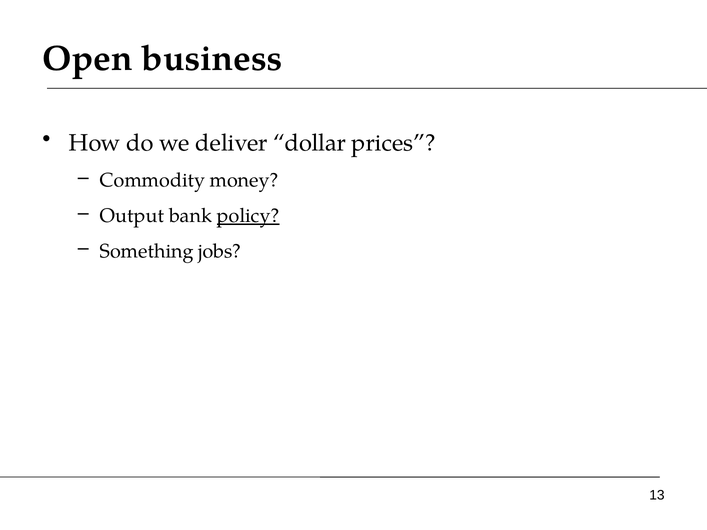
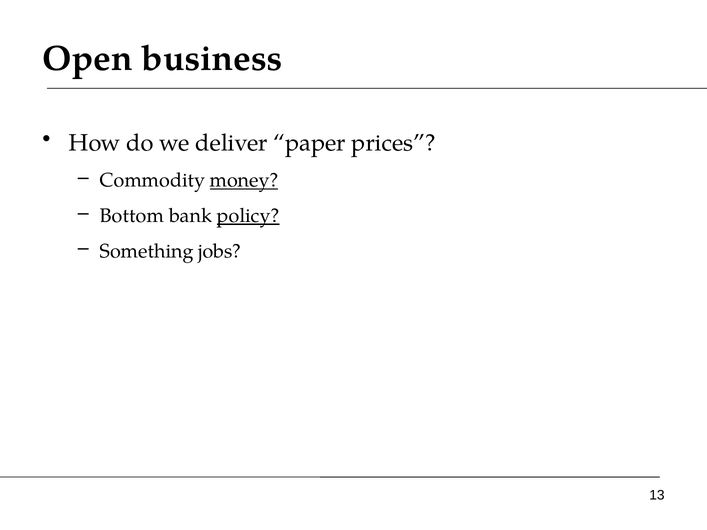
dollar: dollar -> paper
money underline: none -> present
Output: Output -> Bottom
